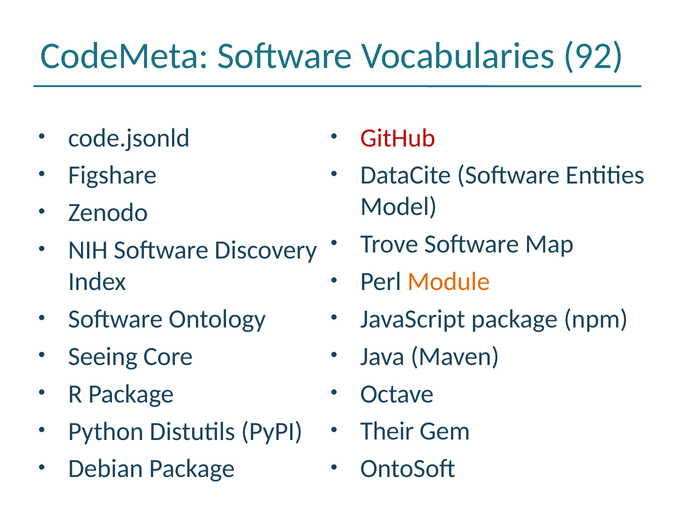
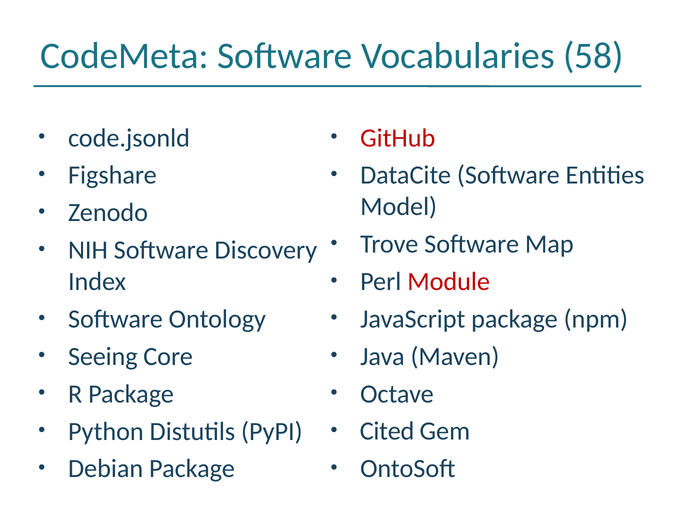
92: 92 -> 58
Module colour: orange -> red
Their: Their -> Cited
